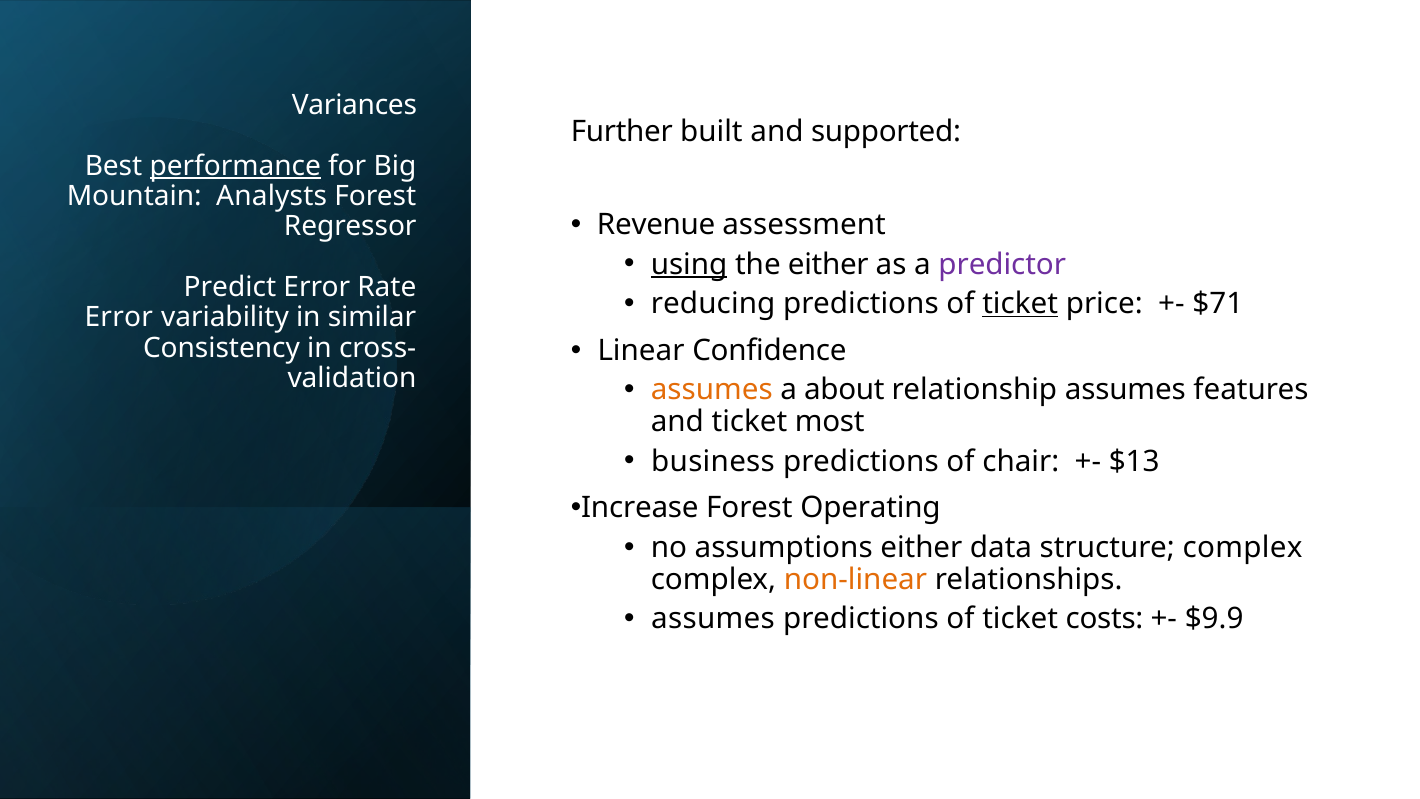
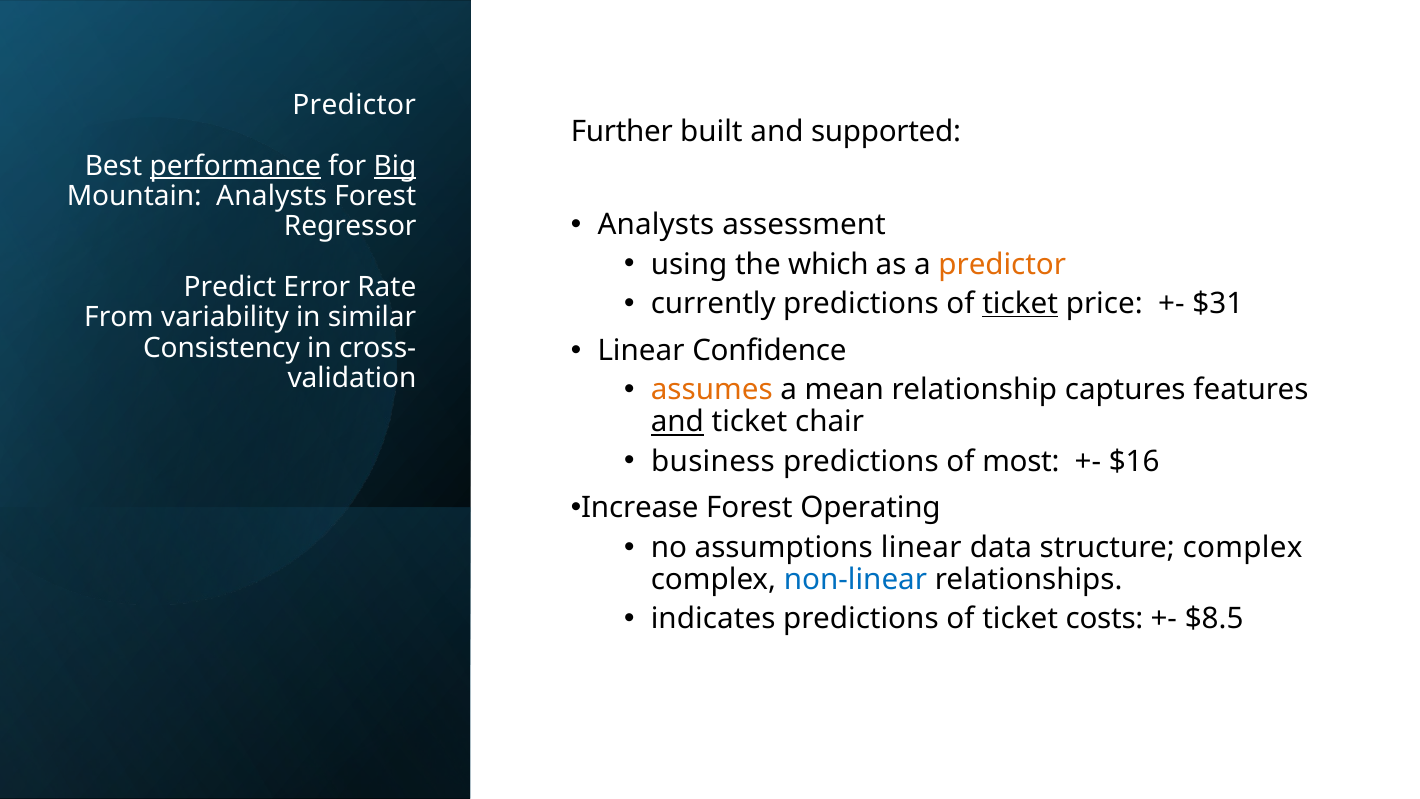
Variances at (354, 105): Variances -> Predictor
Big underline: none -> present
Revenue at (656, 225): Revenue -> Analysts
using underline: present -> none
the either: either -> which
predictor at (1002, 264) colour: purple -> orange
reducing: reducing -> currently
$71: $71 -> $31
Error at (119, 318): Error -> From
about: about -> mean
relationship assumes: assumes -> captures
and at (677, 422) underline: none -> present
most: most -> chair
chair: chair -> most
$13: $13 -> $16
assumptions either: either -> linear
non-linear colour: orange -> blue
assumes at (713, 619): assumes -> indicates
$9.9: $9.9 -> $8.5
